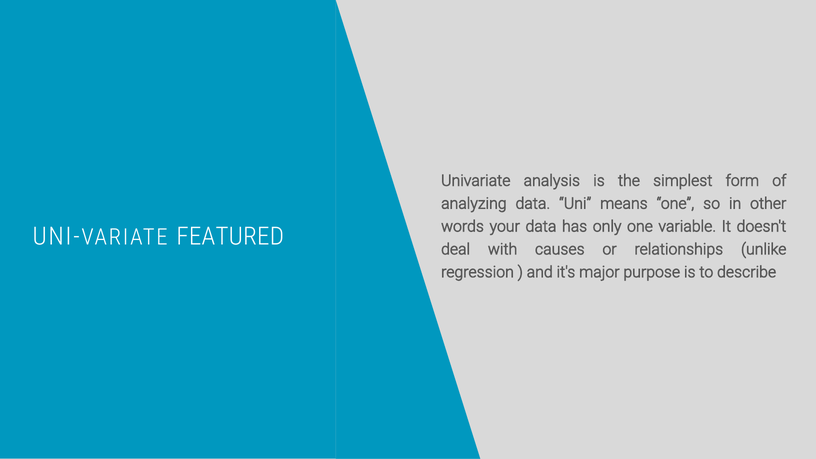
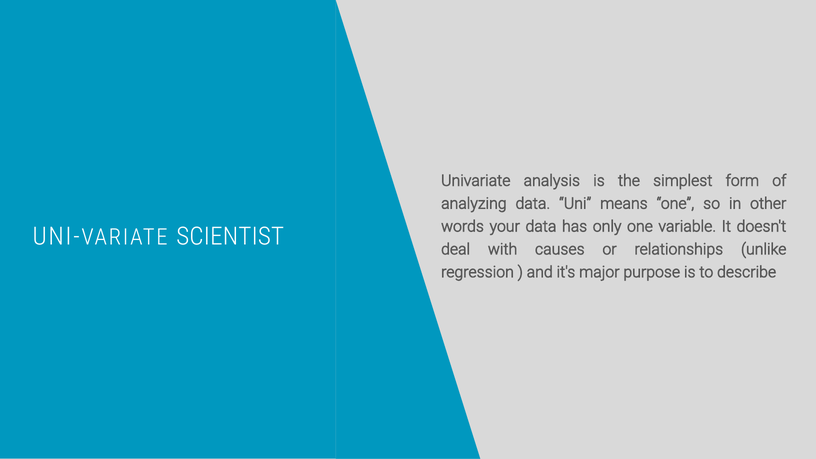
FEATURED: FEATURED -> SCIENTIST
